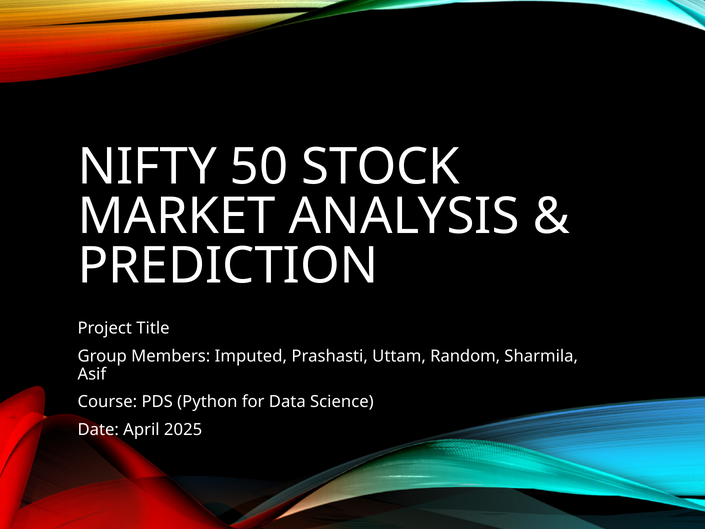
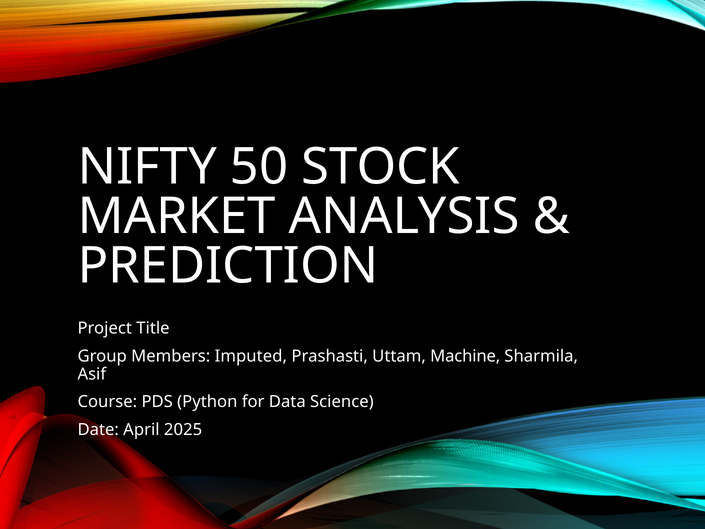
Random: Random -> Machine
